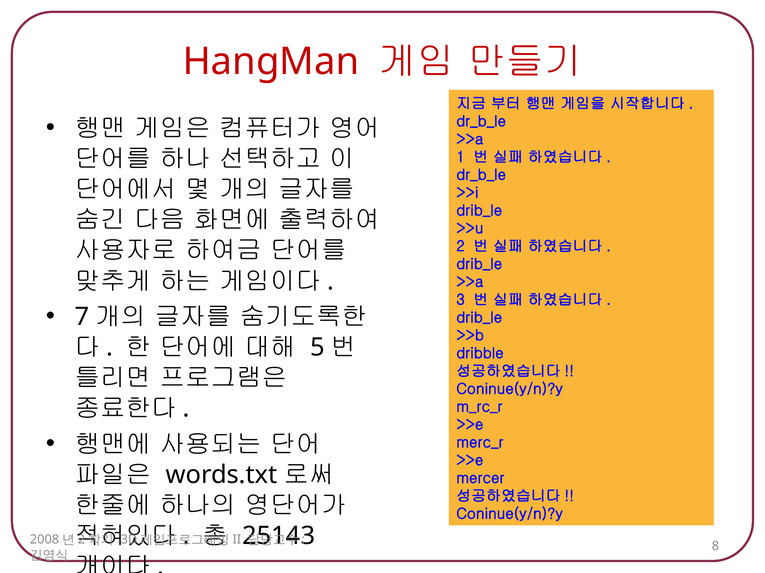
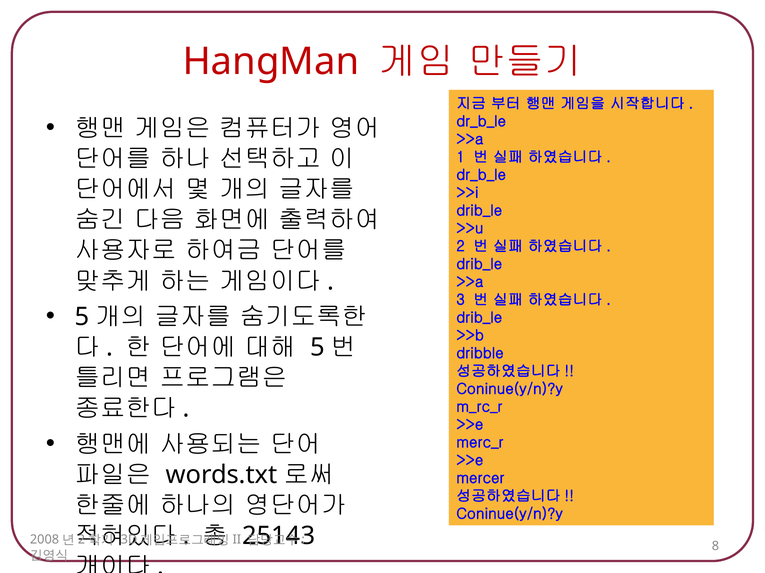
7 at (82, 317): 7 -> 5
